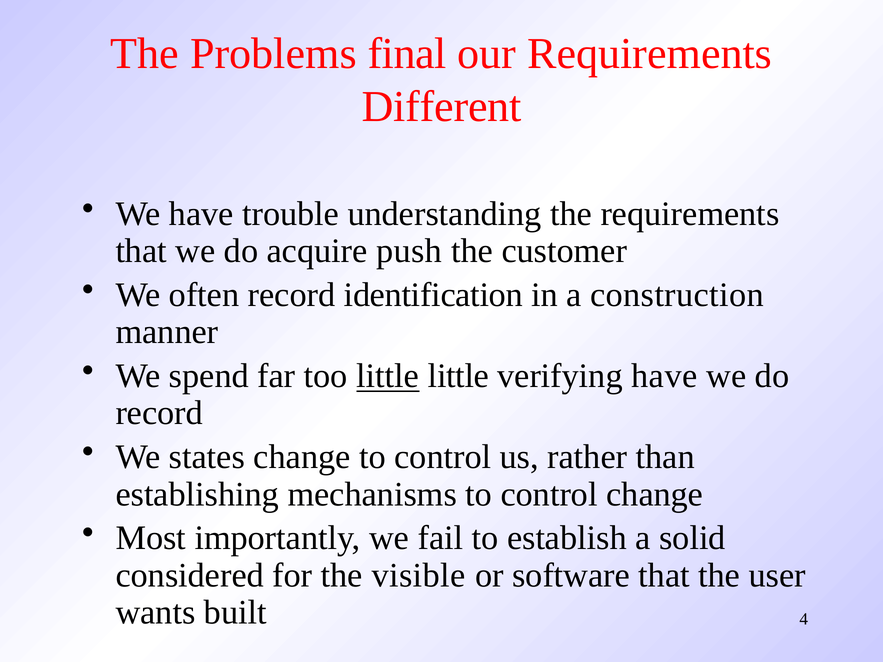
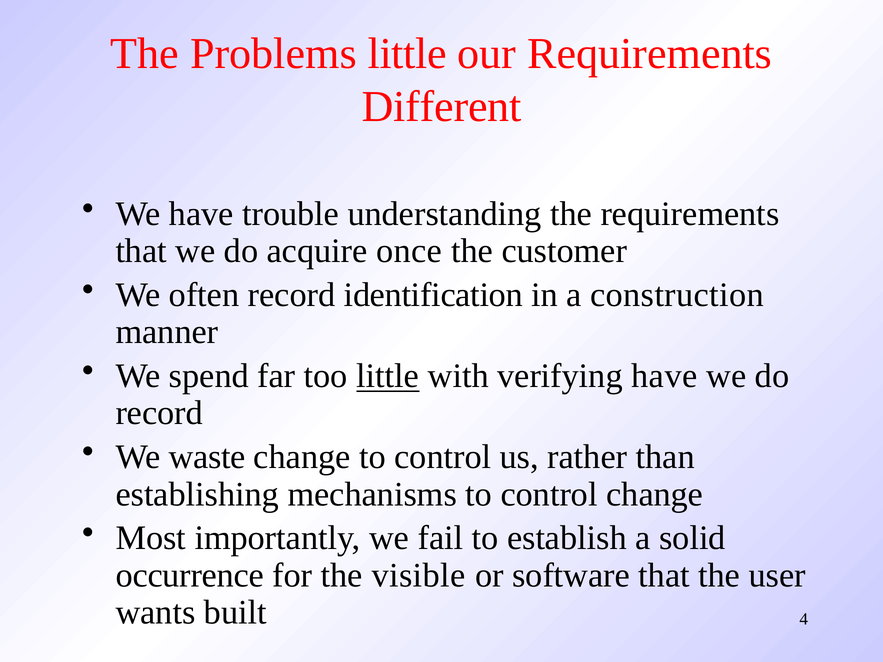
Problems final: final -> little
push: push -> once
little little: little -> with
states: states -> waste
considered: considered -> occurrence
